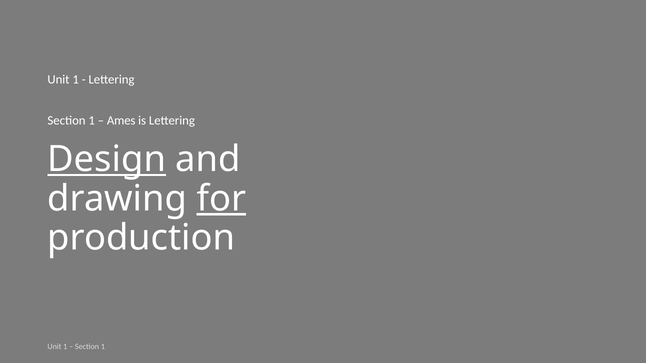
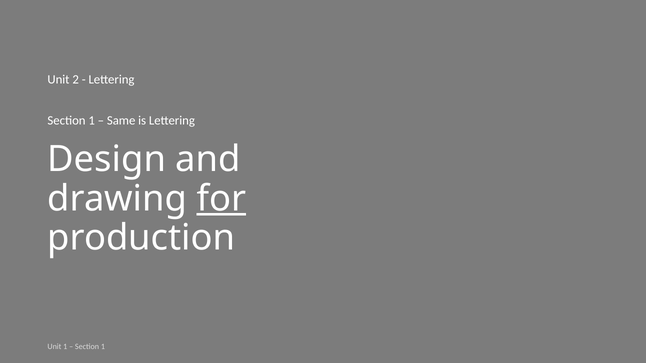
1 at (76, 80): 1 -> 2
Ames: Ames -> Same
Design underline: present -> none
